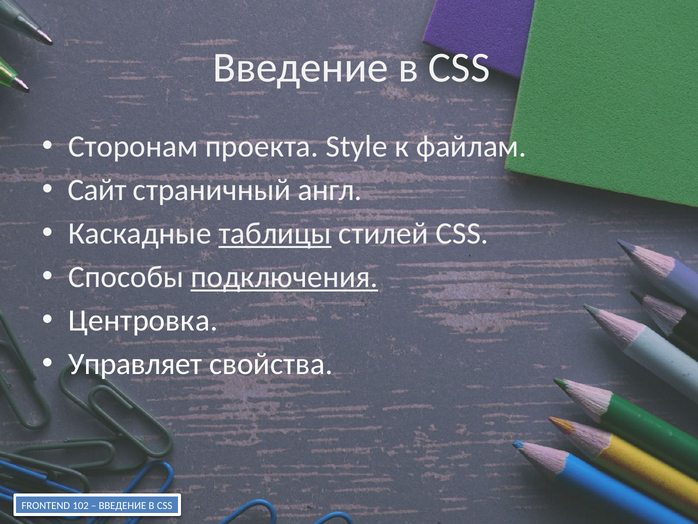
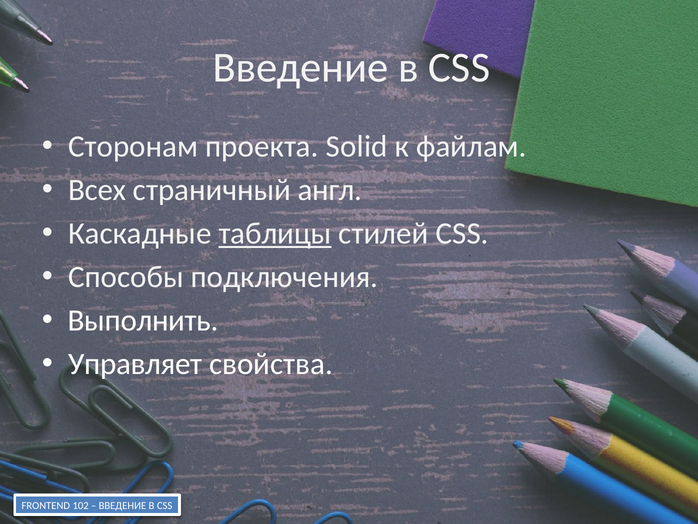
Style: Style -> Solid
Сайт: Сайт -> Всех
подключения underline: present -> none
Центровка: Центровка -> Выполнить
